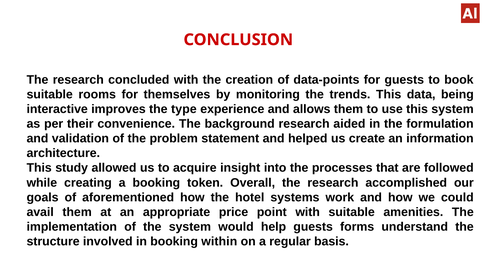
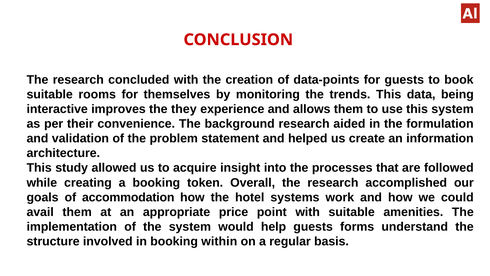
type: type -> they
aforementioned: aforementioned -> accommodation
